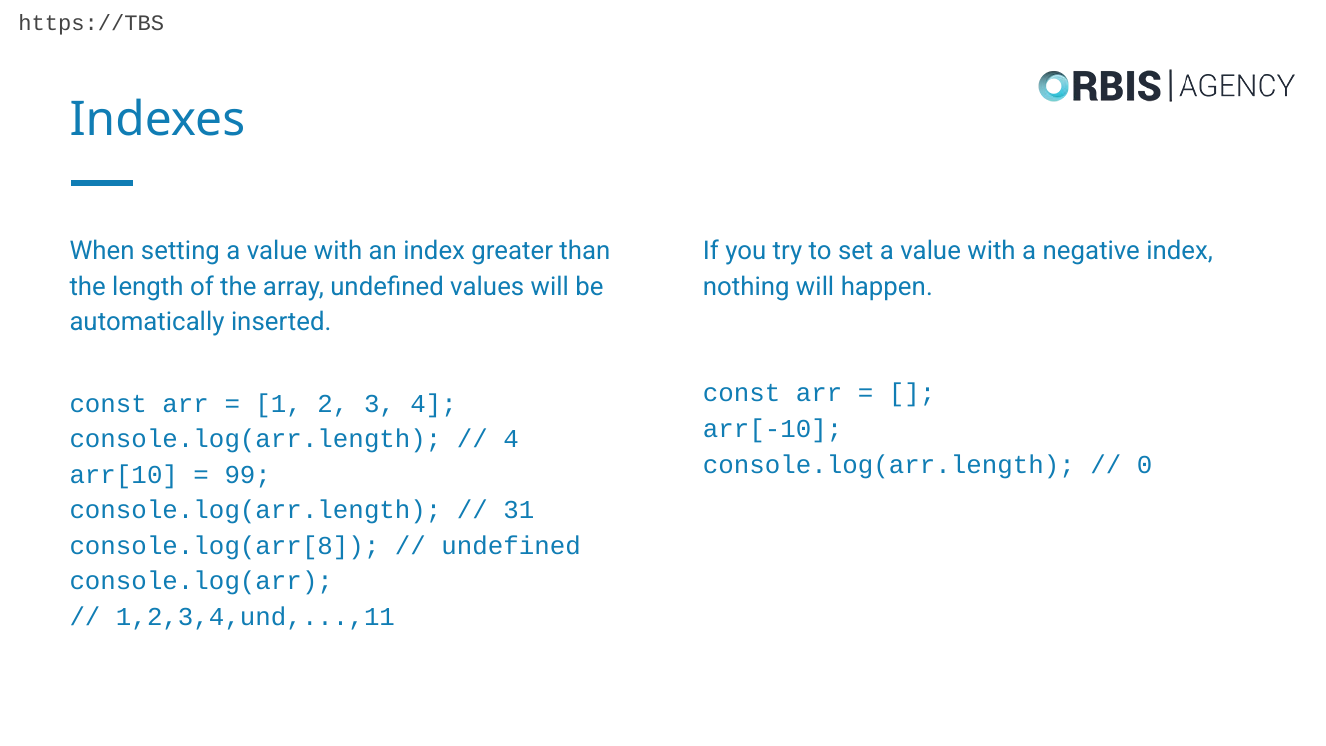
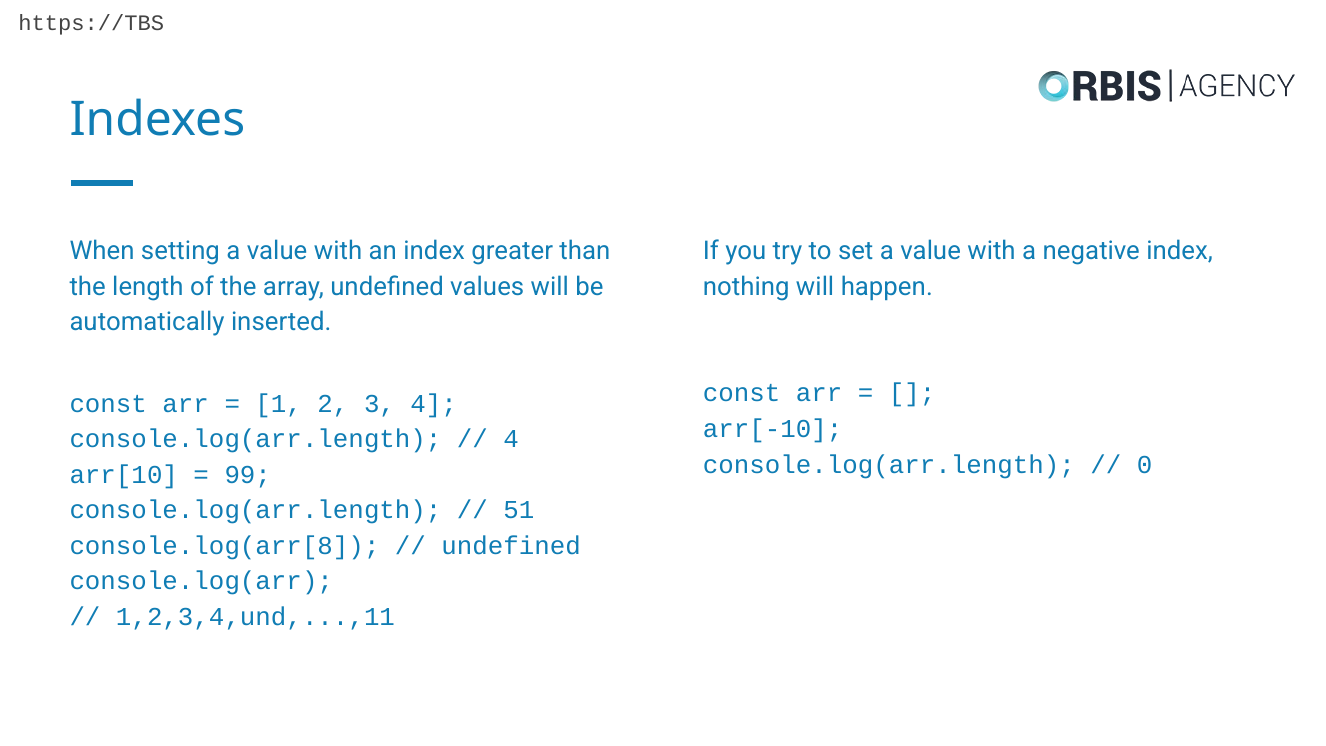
31: 31 -> 51
